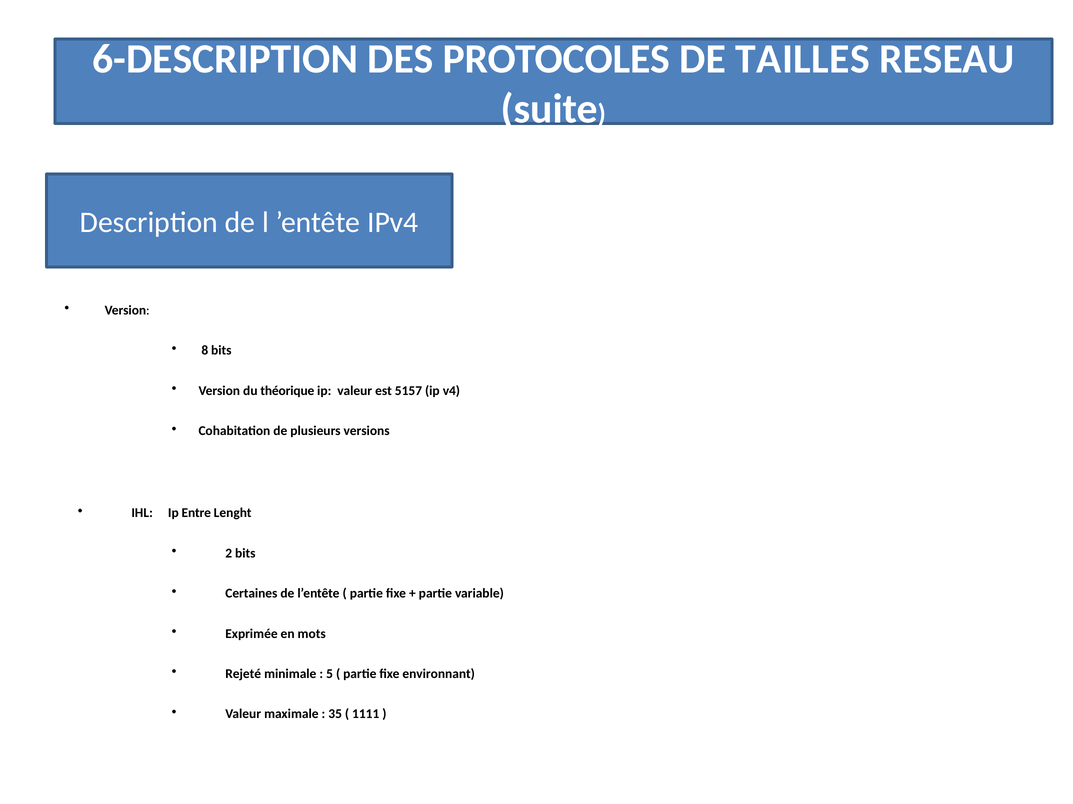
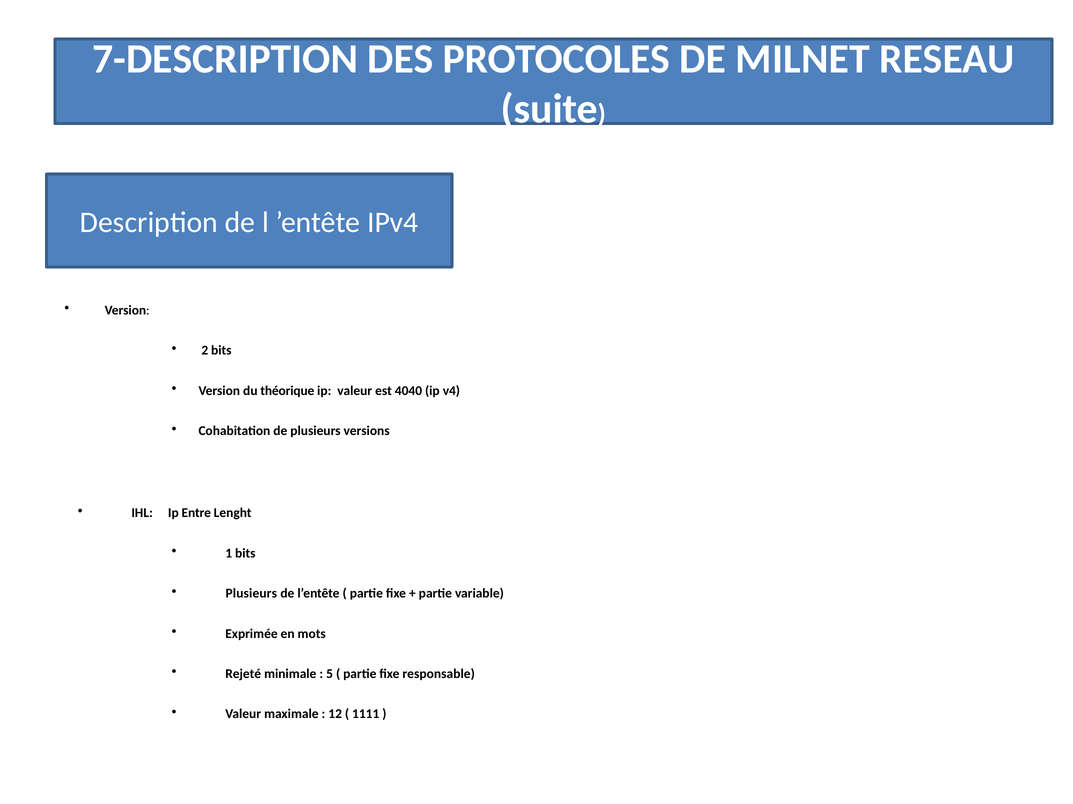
6-DESCRIPTION: 6-DESCRIPTION -> 7-DESCRIPTION
TAILLES: TAILLES -> MILNET
8: 8 -> 2
5157: 5157 -> 4040
2: 2 -> 1
Certaines at (251, 594): Certaines -> Plusieurs
environnant: environnant -> responsable
35: 35 -> 12
